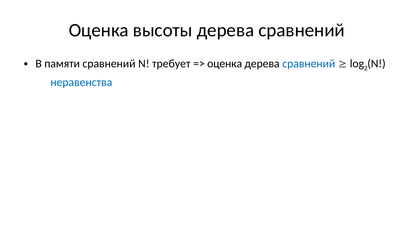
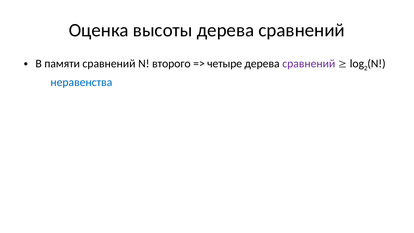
требует: требует -> второго
оценка at (225, 64): оценка -> четыре
сравнений at (309, 64) colour: blue -> purple
